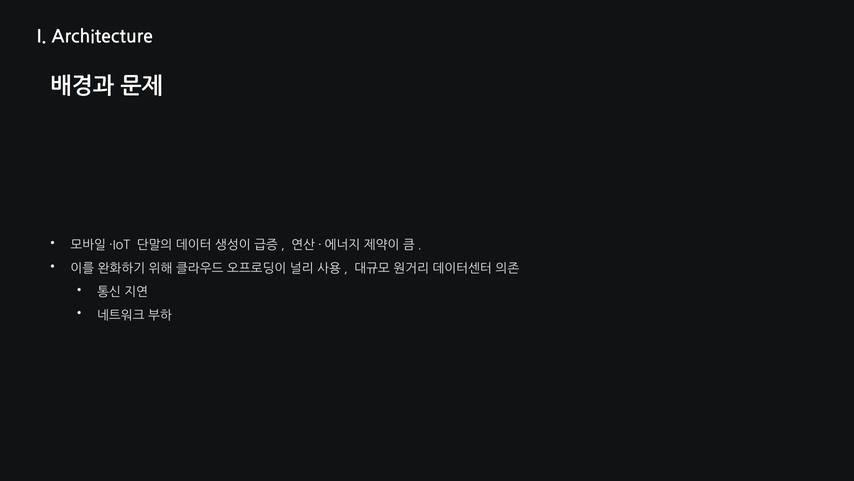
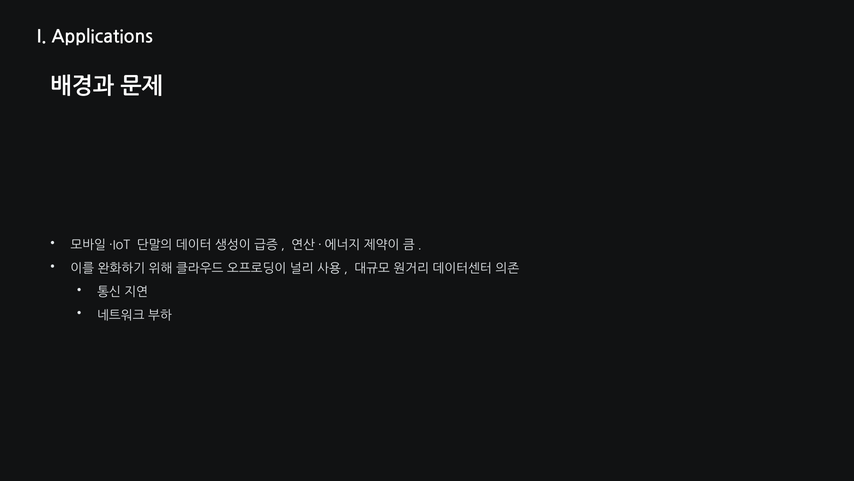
Architecture: Architecture -> Applications
